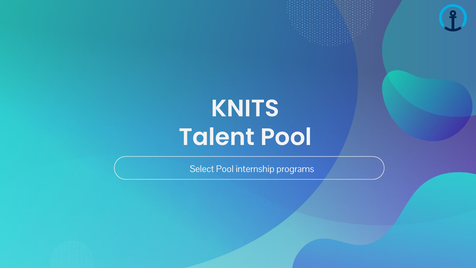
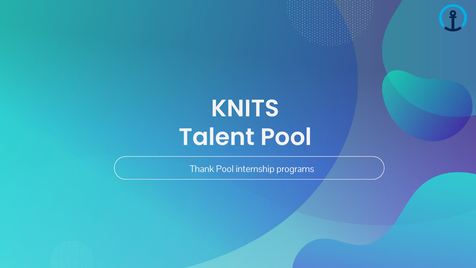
Select: Select -> Thank
